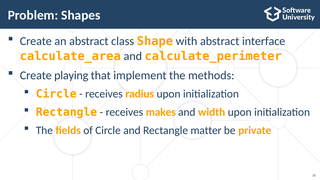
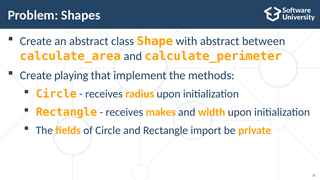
interface: interface -> between
matter: matter -> import
